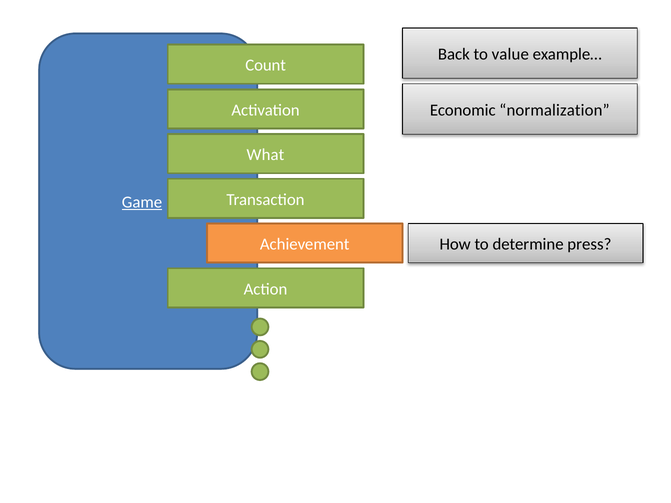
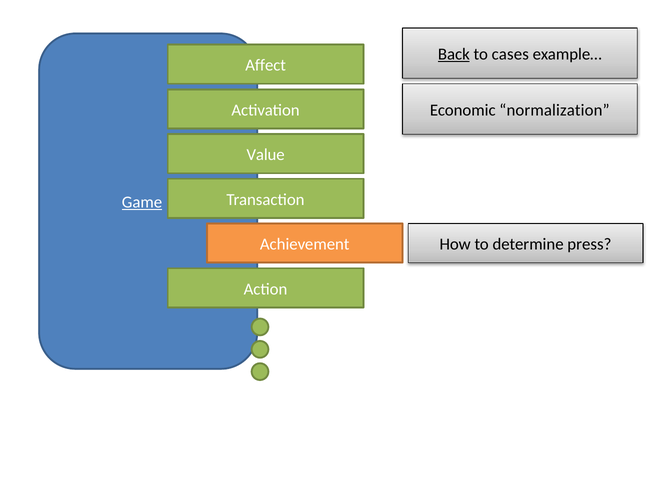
Back underline: none -> present
value: value -> cases
Count: Count -> Affect
What: What -> Value
